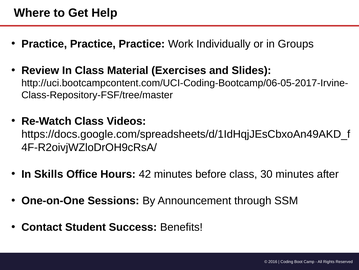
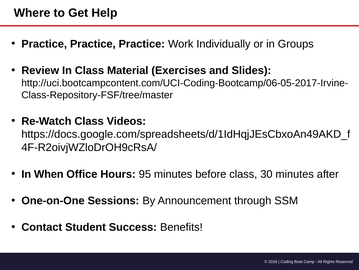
Skills: Skills -> When
42: 42 -> 95
